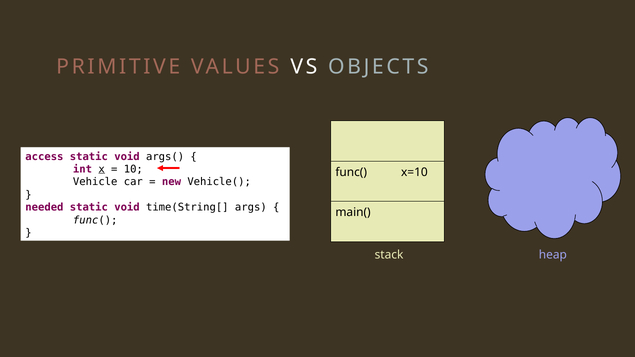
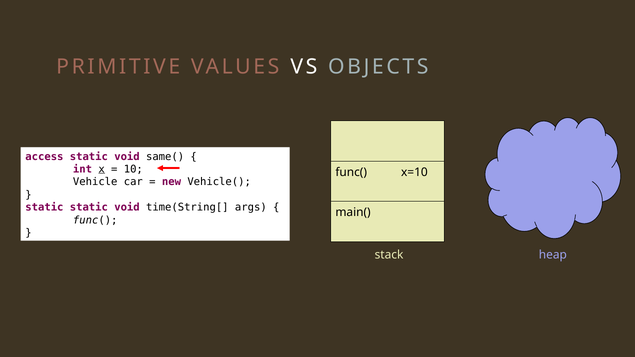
args(: args( -> same(
needed at (44, 207): needed -> static
